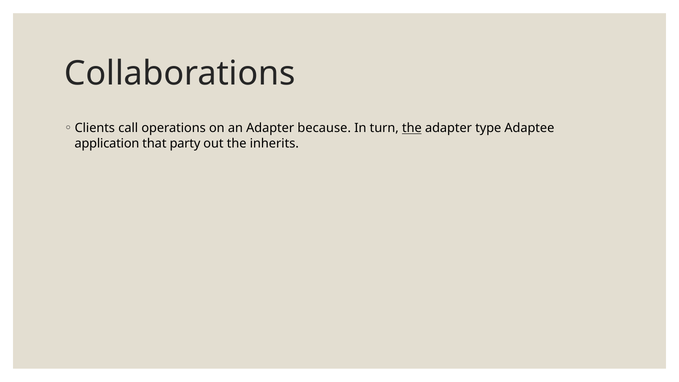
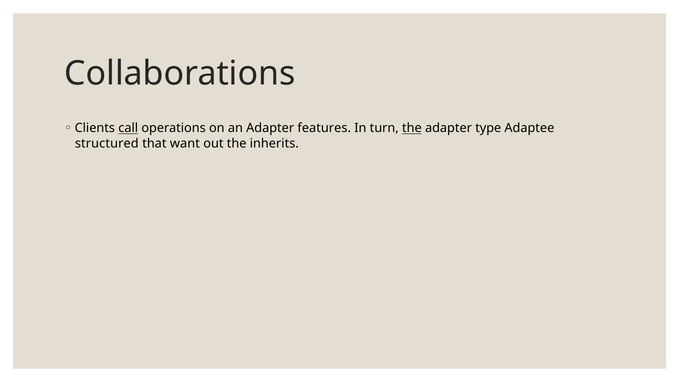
call underline: none -> present
because: because -> features
application: application -> structured
party: party -> want
